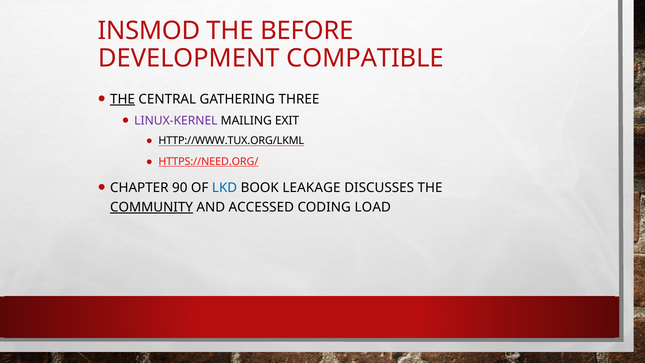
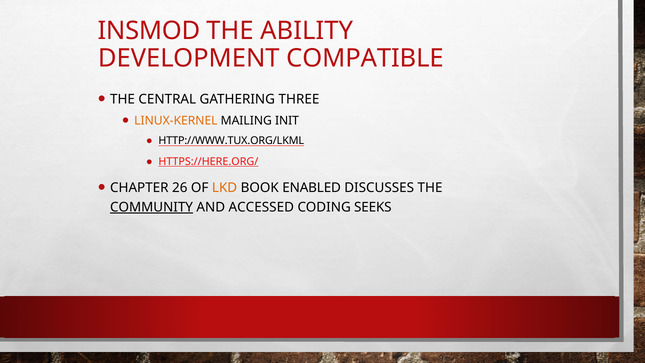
BEFORE: BEFORE -> ABILITY
THE at (122, 99) underline: present -> none
LINUX-KERNEL colour: purple -> orange
EXIT: EXIT -> INIT
HTTPS://NEED.ORG/: HTTPS://NEED.ORG/ -> HTTPS://HERE.ORG/
90: 90 -> 26
LKD colour: blue -> orange
LEAKAGE: LEAKAGE -> ENABLED
LOAD: LOAD -> SEEKS
